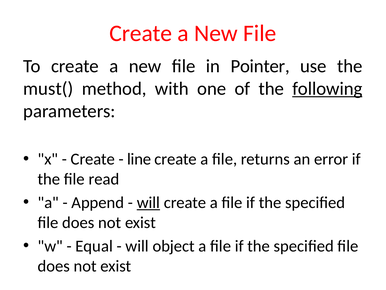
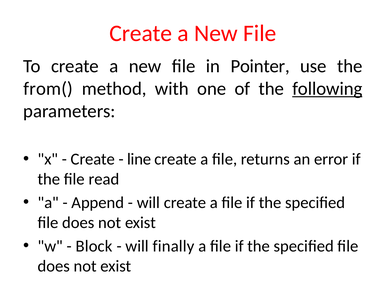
must(: must( -> from(
will at (148, 202) underline: present -> none
Equal: Equal -> Block
object: object -> finally
